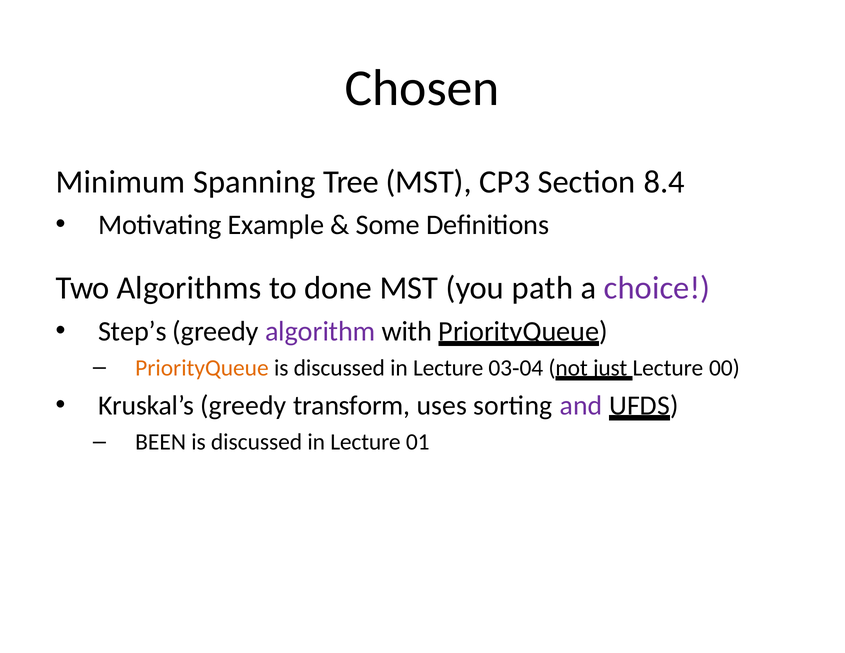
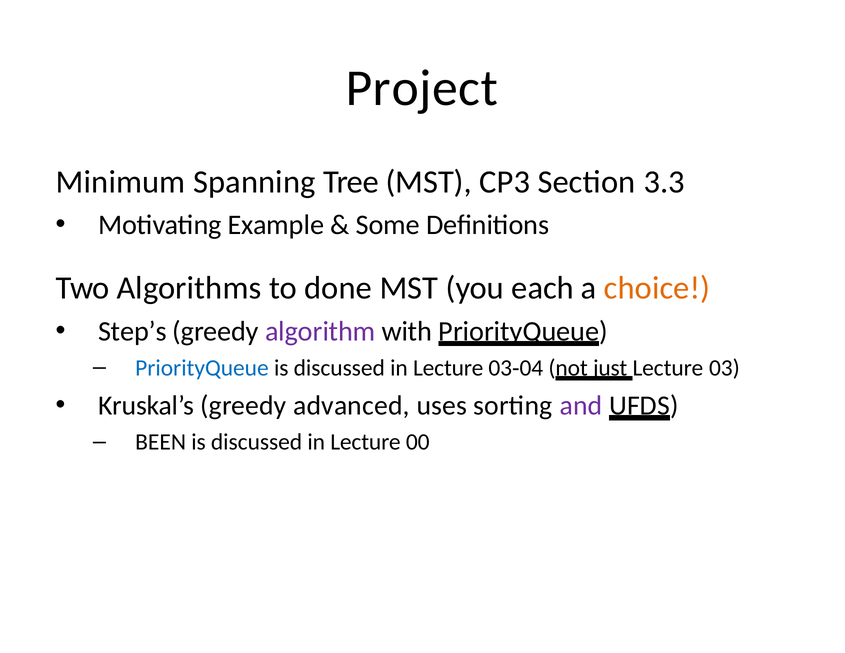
Chosen: Chosen -> Project
8.4: 8.4 -> 3.3
path: path -> each
choice colour: purple -> orange
PriorityQueue at (202, 368) colour: orange -> blue
00 at (724, 368): 00 -> 03
transform: transform -> advanced
01: 01 -> 00
